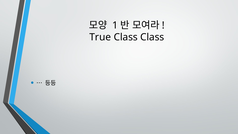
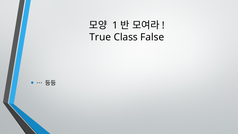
Class Class: Class -> False
